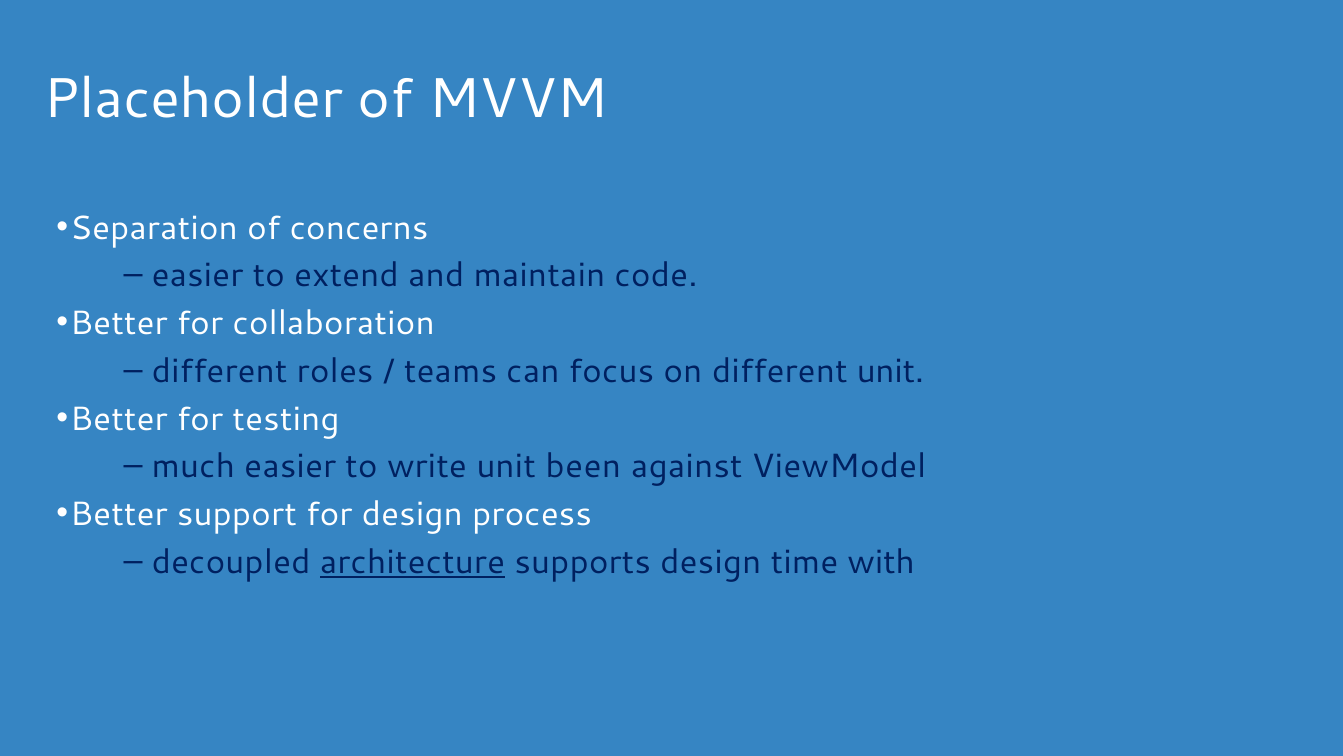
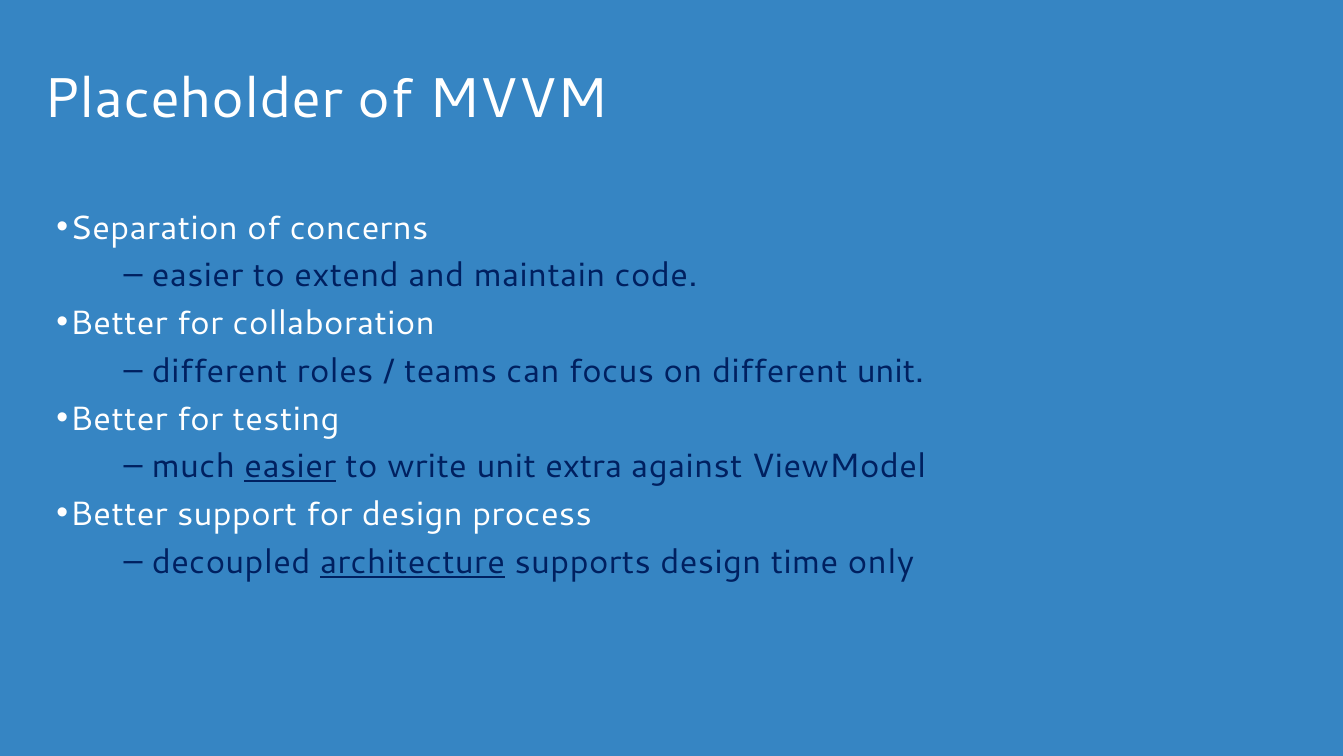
easier at (290, 466) underline: none -> present
been: been -> extra
with: with -> only
